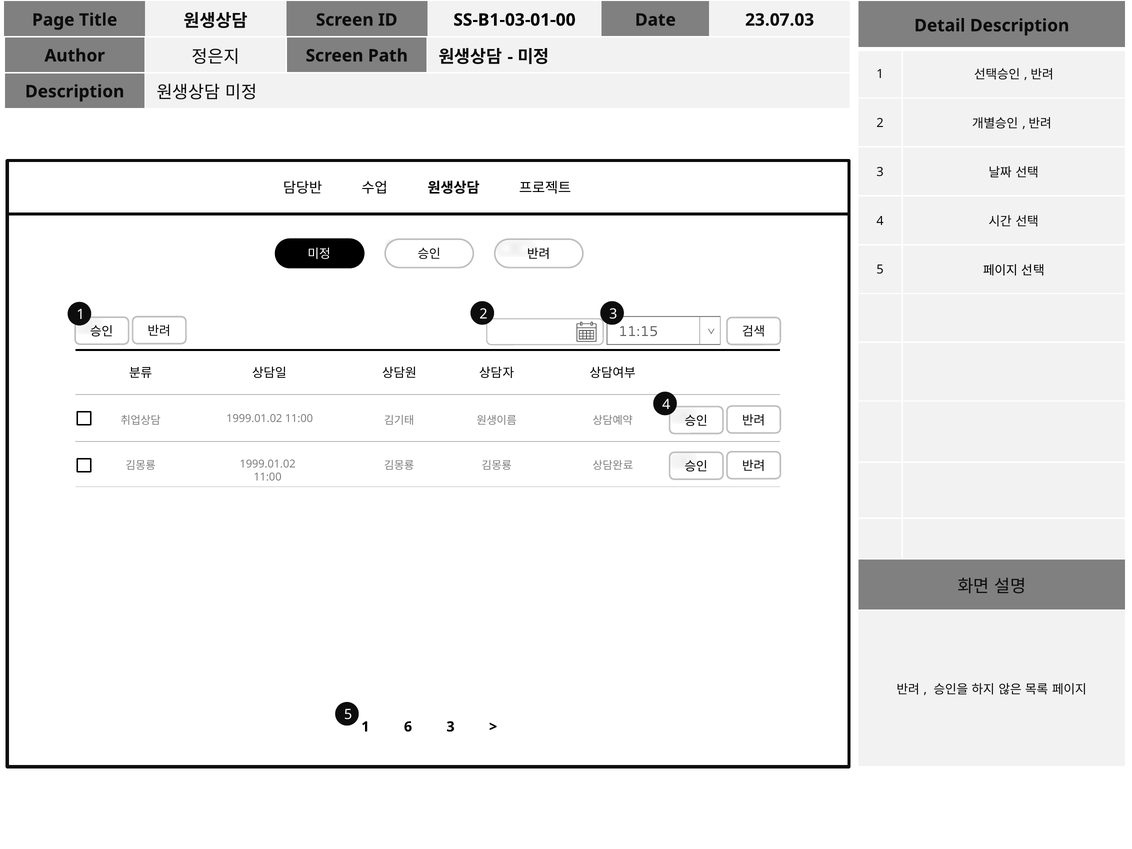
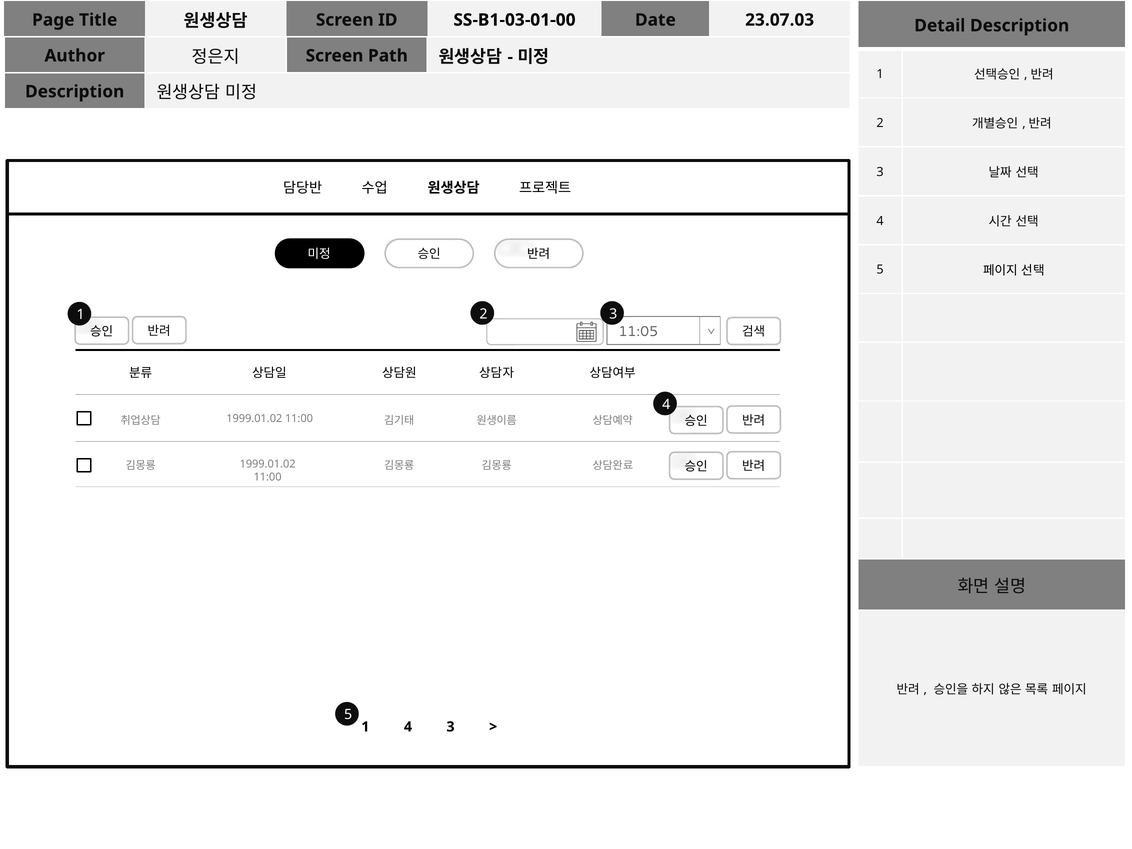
11:15: 11:15 -> 11:05
6 at (408, 727): 6 -> 4
